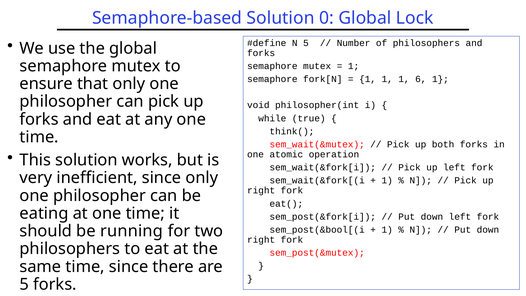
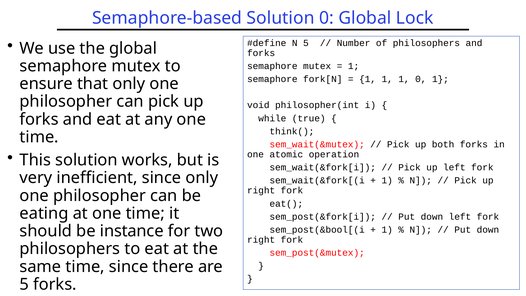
1 6: 6 -> 0
running: running -> instance
